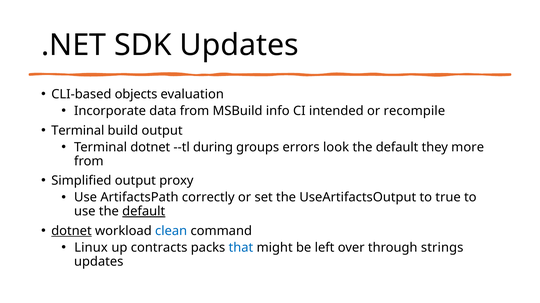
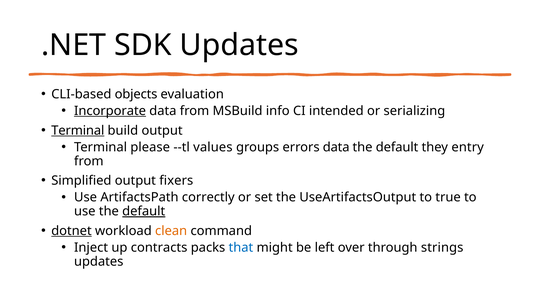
Incorporate underline: none -> present
recompile: recompile -> serializing
Terminal at (78, 131) underline: none -> present
Terminal dotnet: dotnet -> please
during: during -> values
errors look: look -> data
more: more -> entry
proxy: proxy -> fixers
clean colour: blue -> orange
Linux: Linux -> Inject
